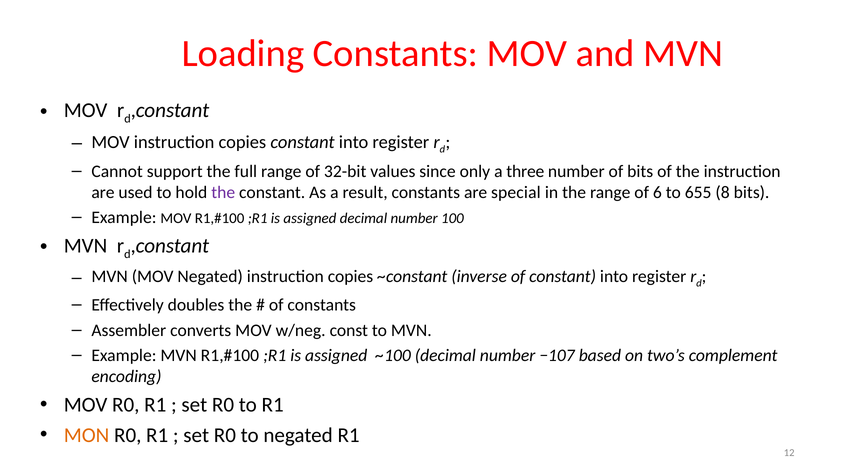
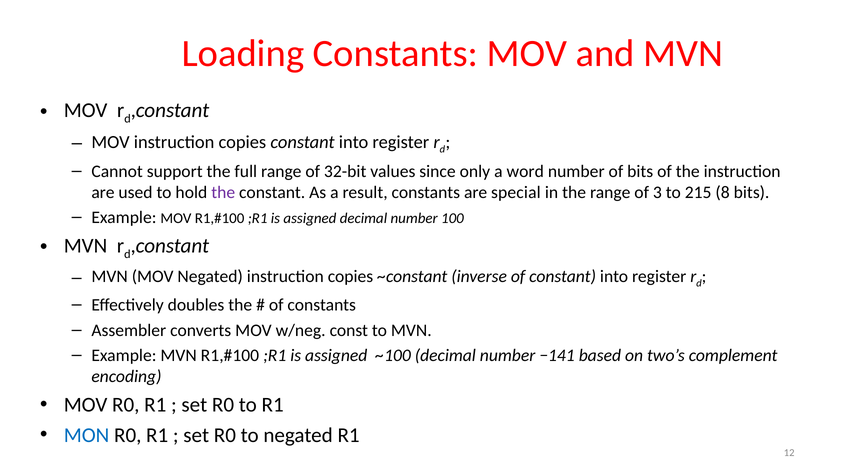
three: three -> word
6: 6 -> 3
655: 655 -> 215
−107: −107 -> −141
MON colour: orange -> blue
